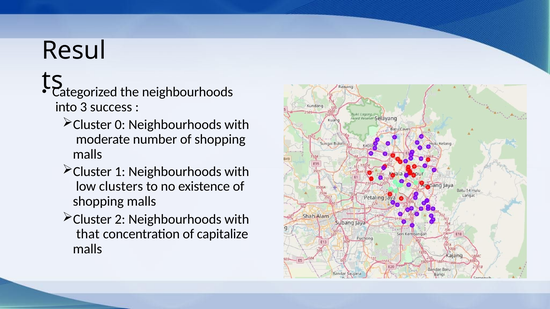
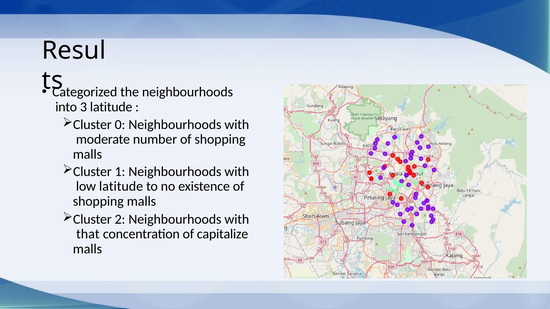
3 success: success -> latitude
low clusters: clusters -> latitude
